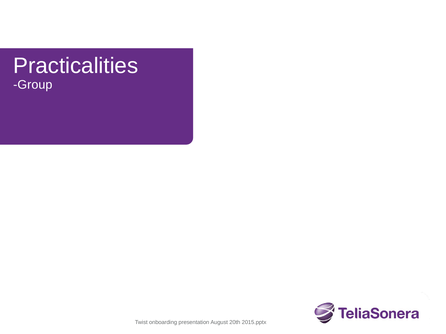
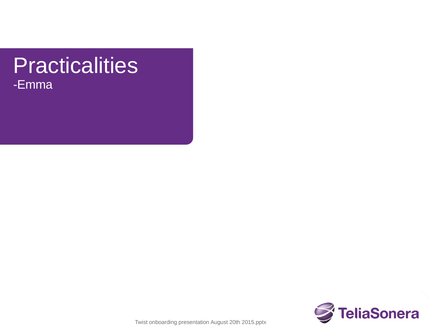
Group: Group -> Emma
